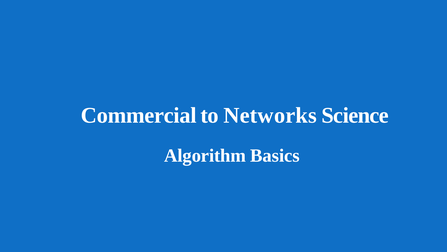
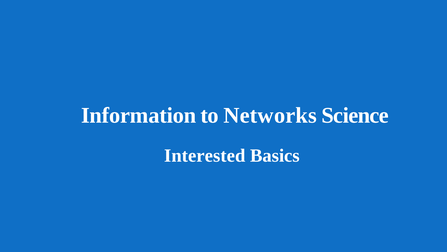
Commercial: Commercial -> Information
Algorithm: Algorithm -> Interested
